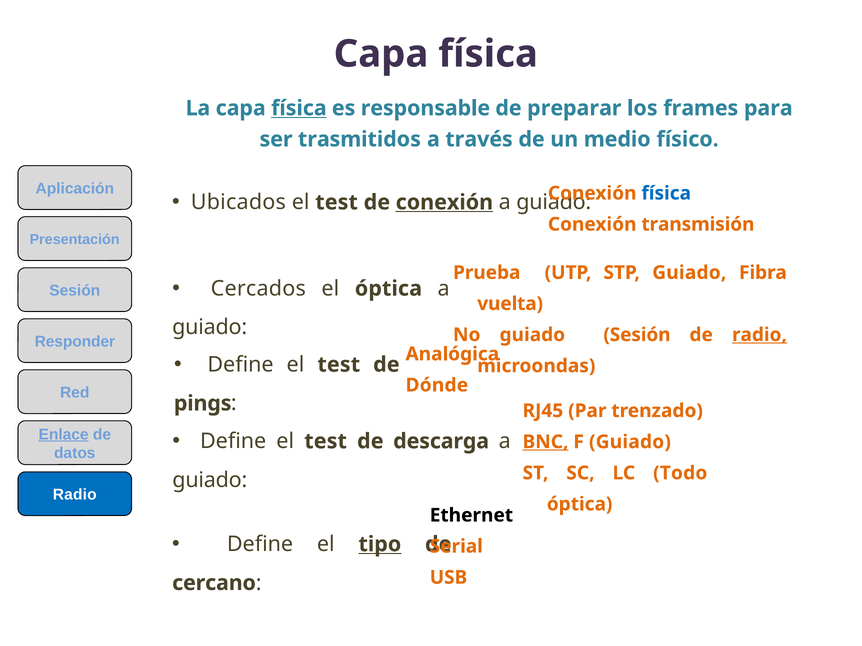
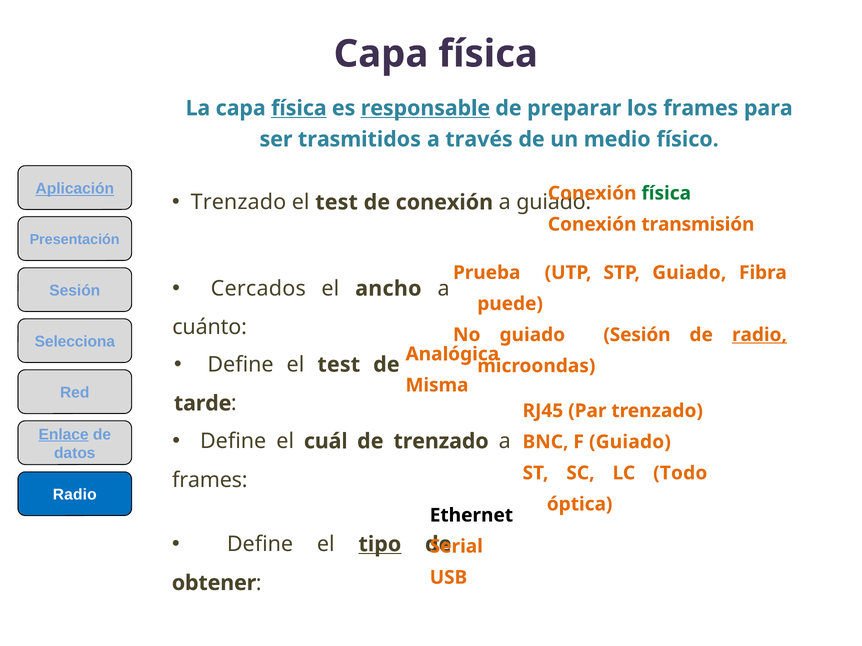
responsable underline: none -> present
Aplicación underline: none -> present
física at (666, 193) colour: blue -> green
Ubicados at (238, 202): Ubicados -> Trenzado
conexión at (444, 202) underline: present -> none
el óptica: óptica -> ancho
vuelta: vuelta -> puede
guiado at (210, 328): guiado -> cuánto
Responder: Responder -> Selecciona
Dónde: Dónde -> Misma
pings: pings -> tarde
test at (326, 442): test -> cuál
de descarga: descarga -> trenzado
BNC underline: present -> none
guiado at (210, 480): guiado -> frames
cercano: cercano -> obtener
